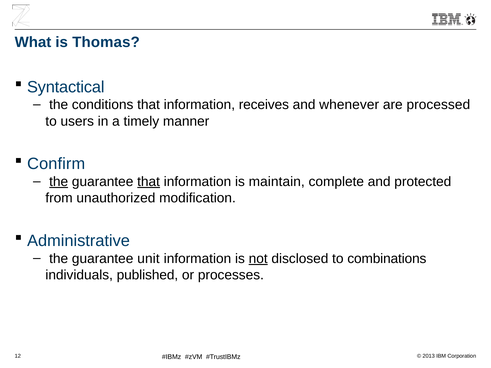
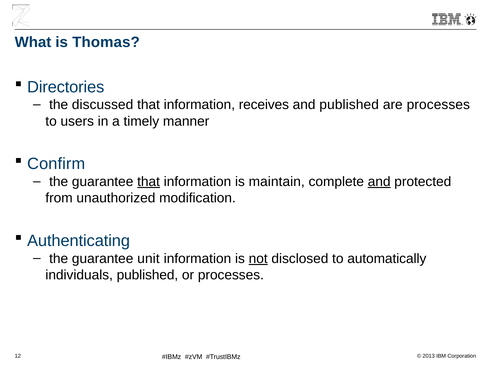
Syntactical: Syntactical -> Directories
conditions: conditions -> discussed
and whenever: whenever -> published
are processed: processed -> processes
the at (59, 182) underline: present -> none
and at (379, 182) underline: none -> present
Administrative: Administrative -> Authenticating
combinations: combinations -> automatically
